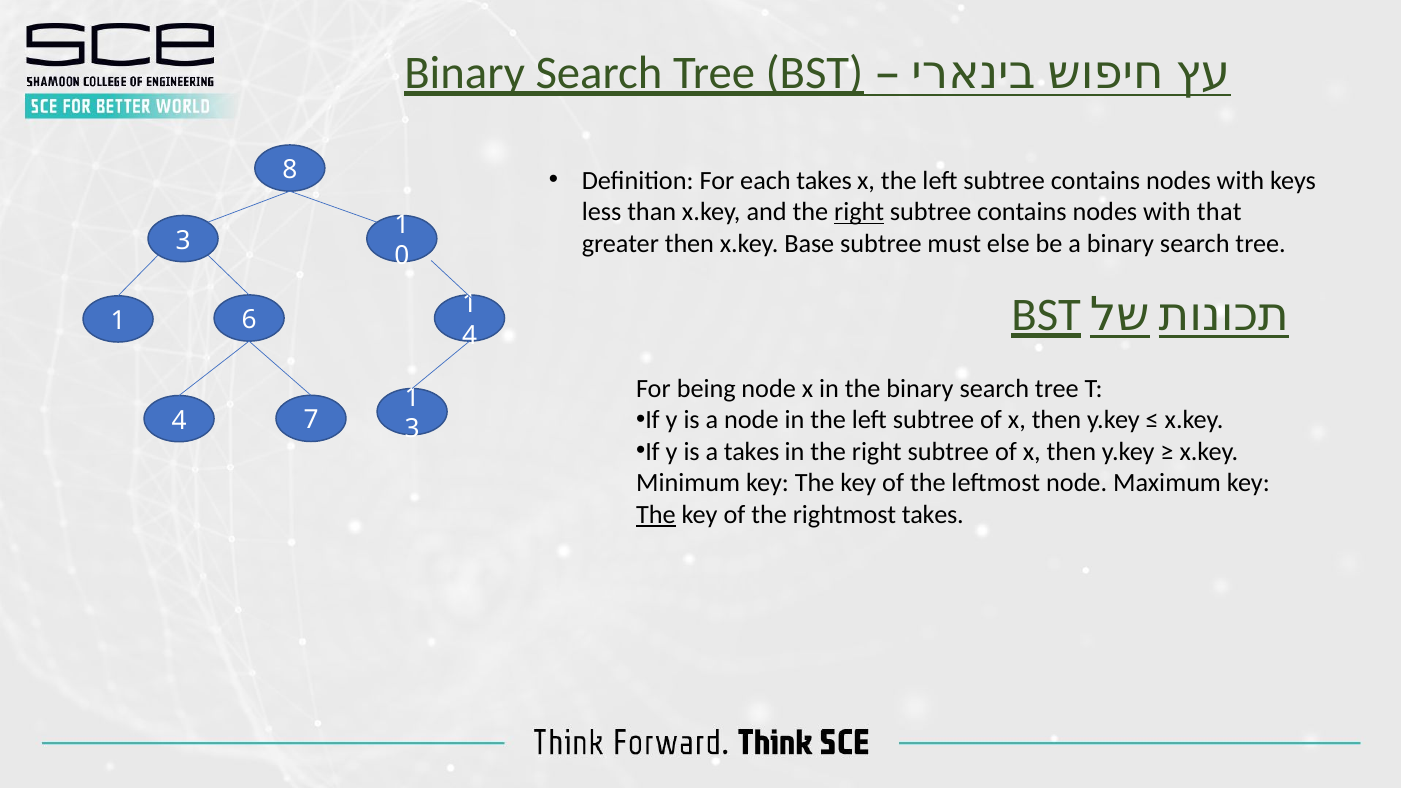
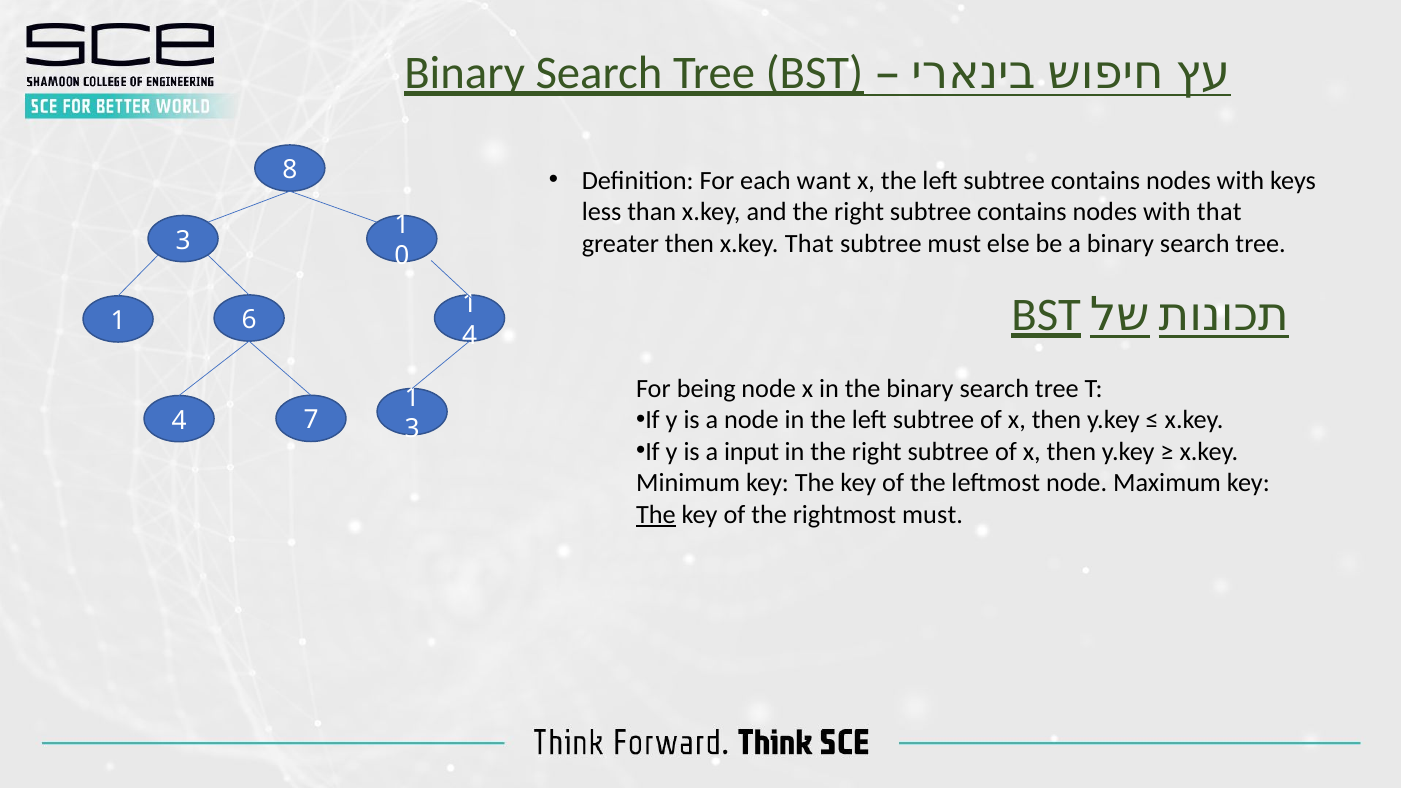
each takes: takes -> want
right at (859, 212) underline: present -> none
x.key Base: Base -> That
a takes: takes -> input
rightmost takes: takes -> must
